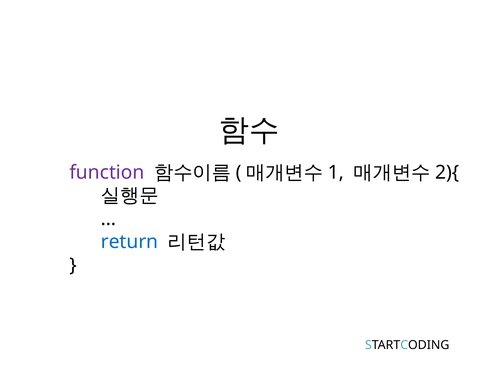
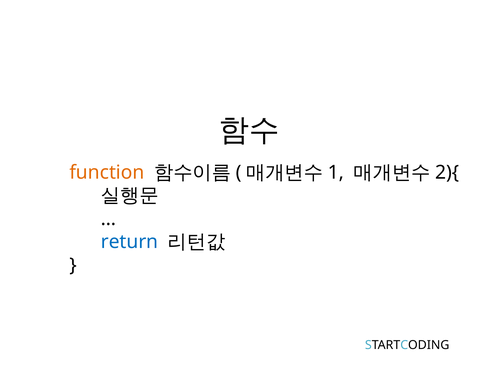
function colour: purple -> orange
